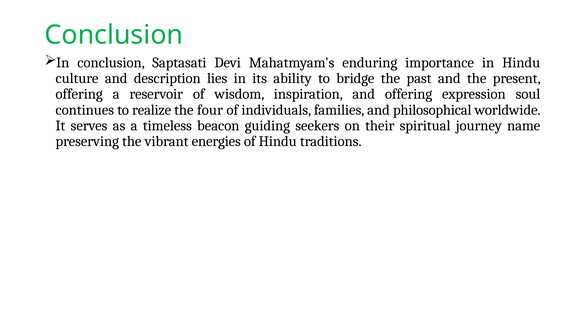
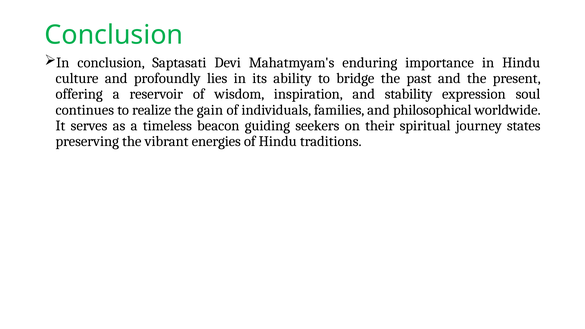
description: description -> profoundly
and offering: offering -> stability
four: four -> gain
name: name -> states
